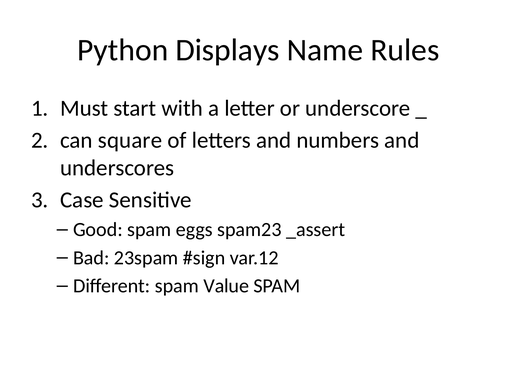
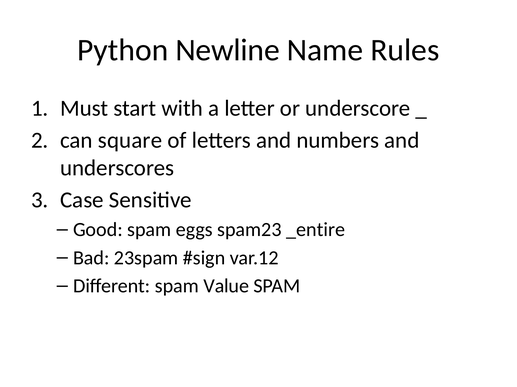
Displays: Displays -> Newline
_assert: _assert -> _entire
